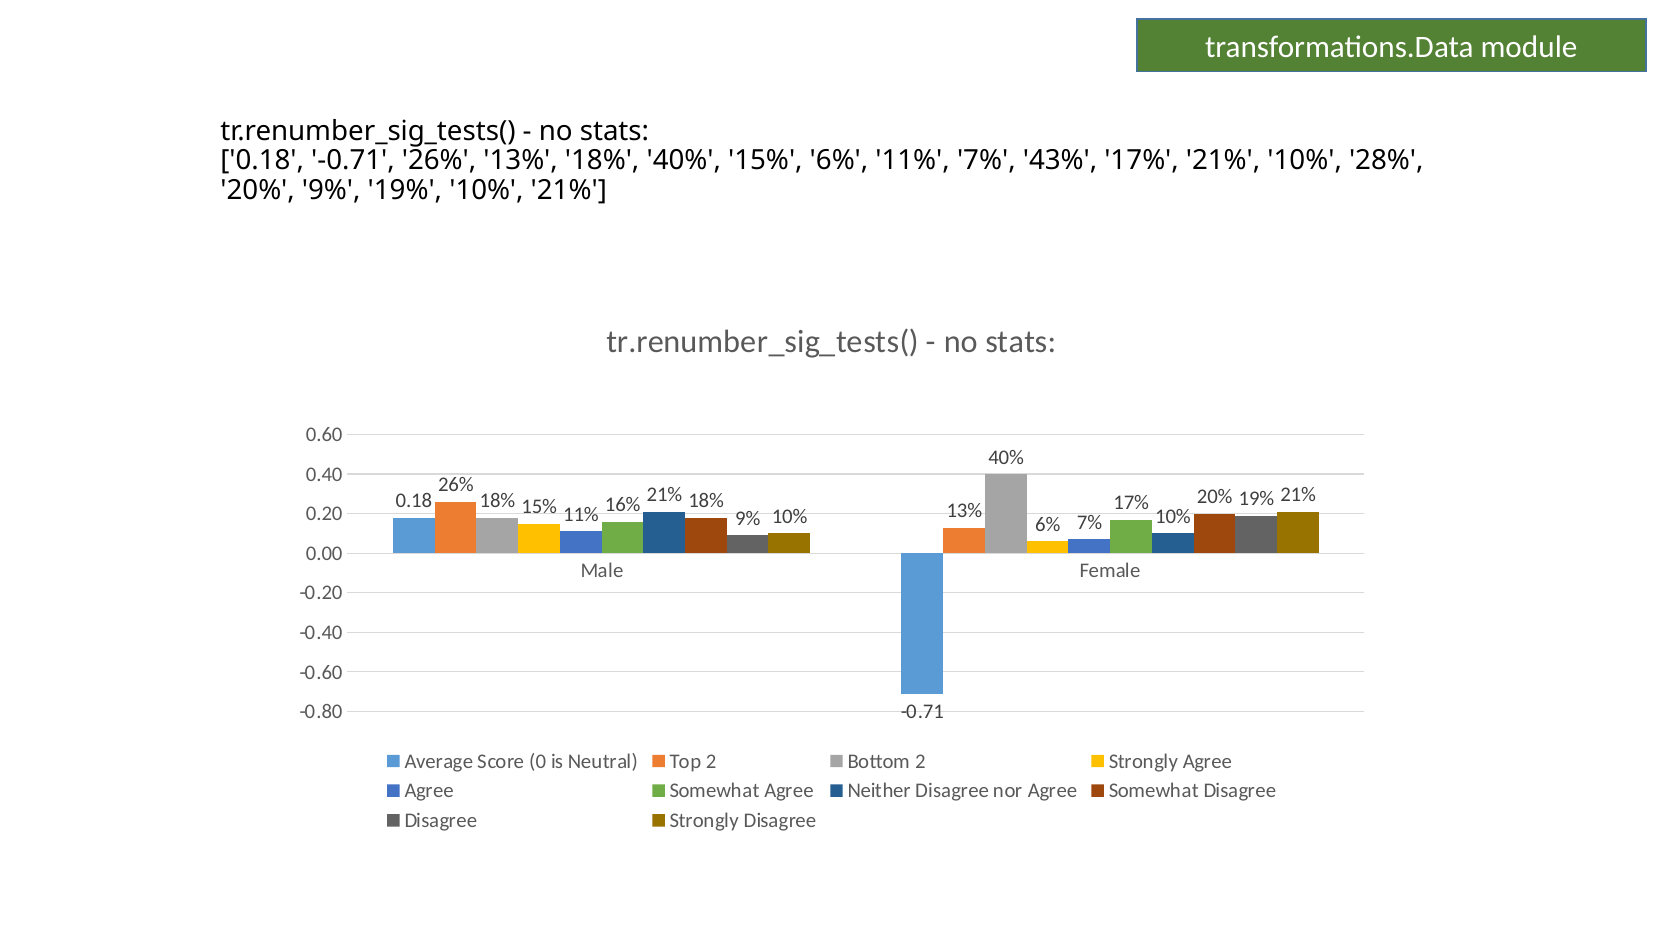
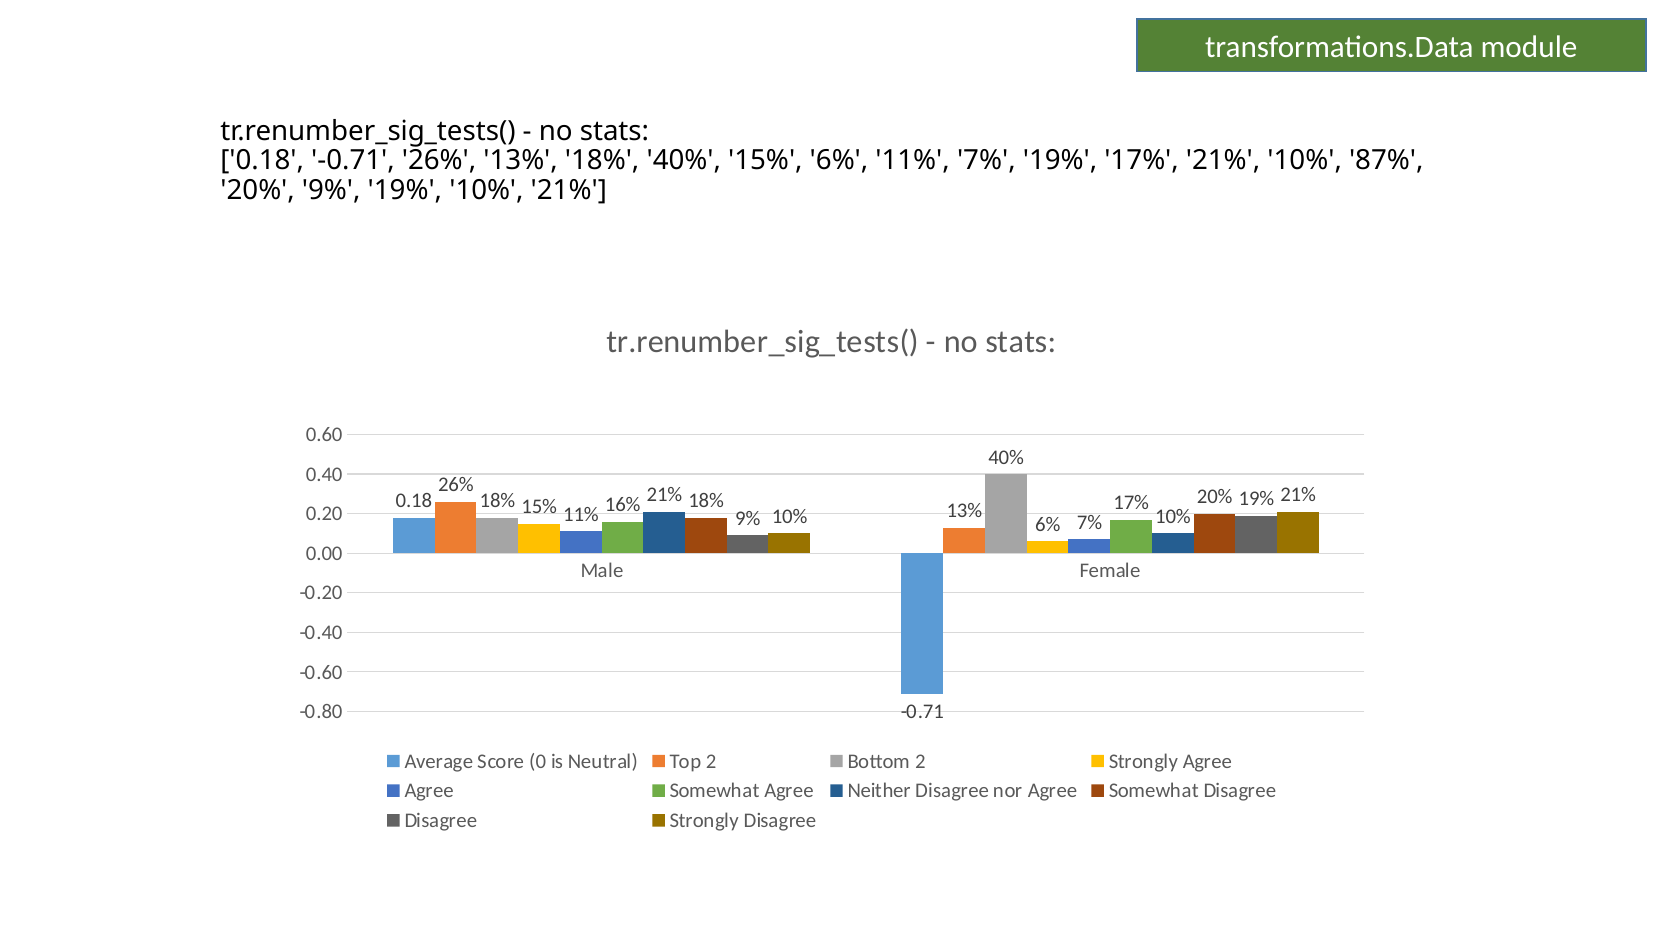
7% 43%: 43% -> 19%
28%: 28% -> 87%
